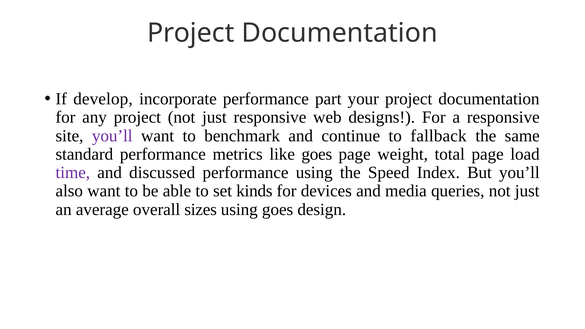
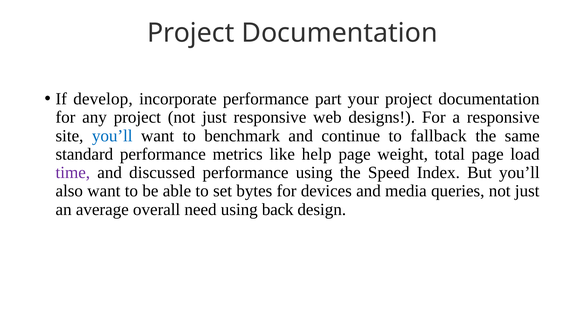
you’ll at (112, 136) colour: purple -> blue
like goes: goes -> help
kinds: kinds -> bytes
sizes: sizes -> need
using goes: goes -> back
